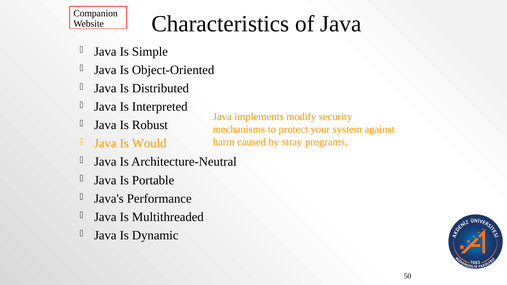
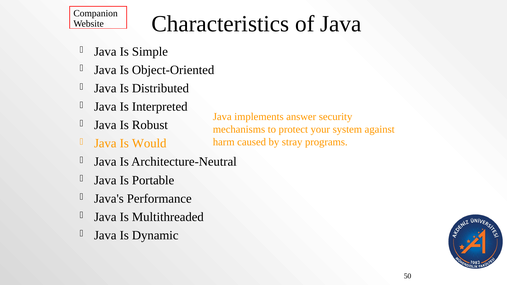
modify: modify -> answer
